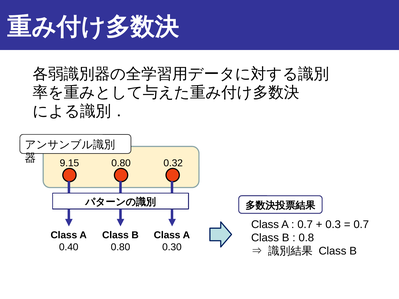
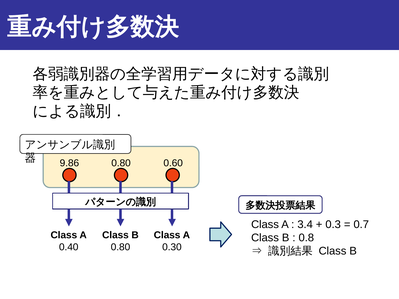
9.15: 9.15 -> 9.86
0.32: 0.32 -> 0.60
0.7 at (305, 225): 0.7 -> 3.4
